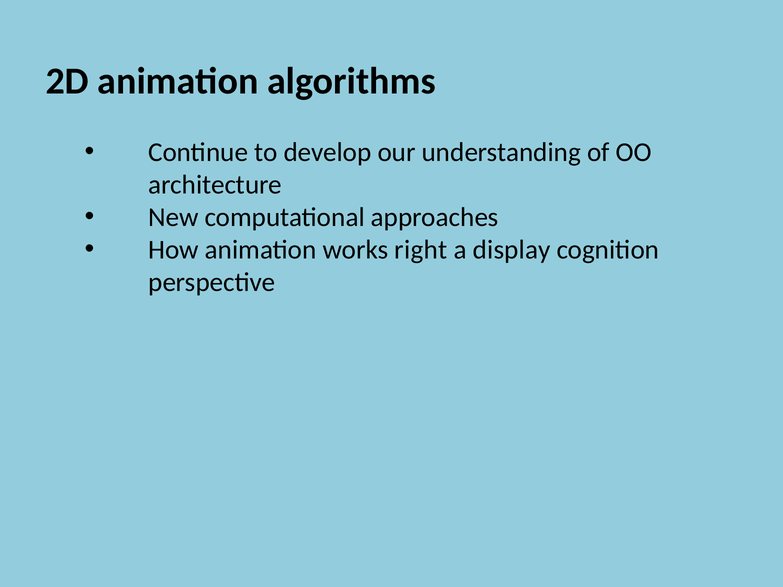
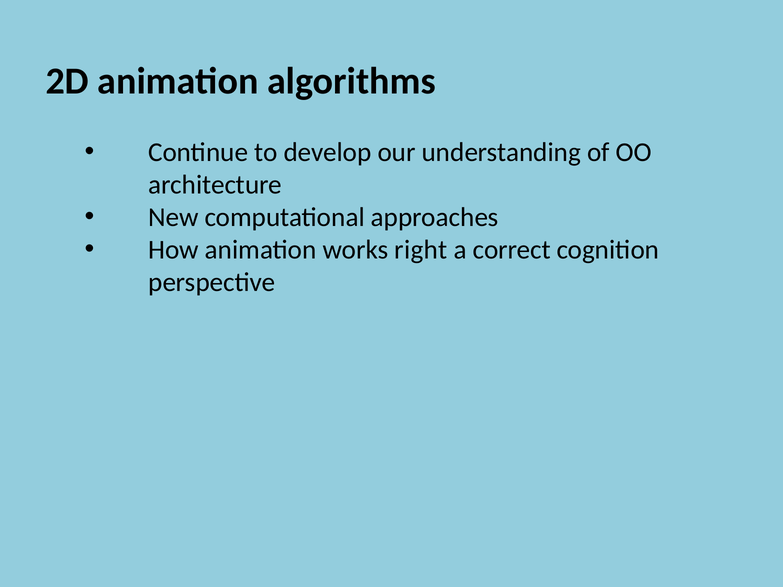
display: display -> correct
